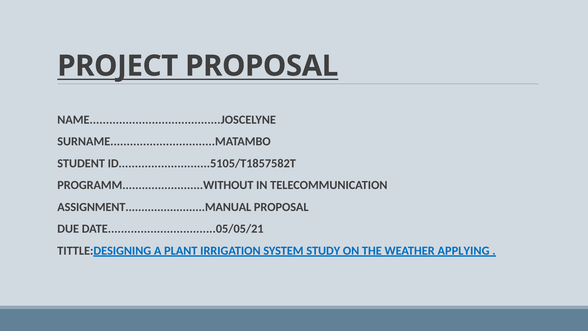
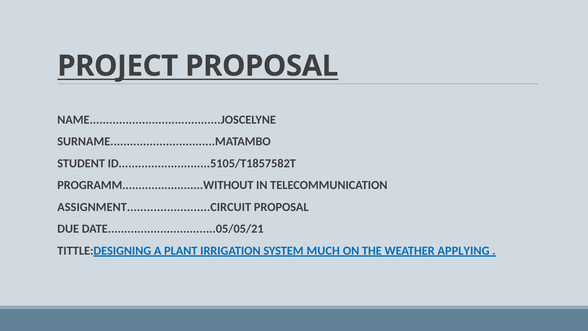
ASSIGNMENT.........................MANUAL: ASSIGNMENT.........................MANUAL -> ASSIGNMENT.........................CIRCUIT
STUDY: STUDY -> MUCH
